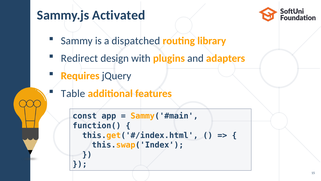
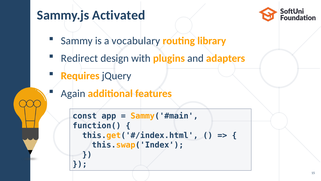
dispatched: dispatched -> vocabulary
Table: Table -> Again
